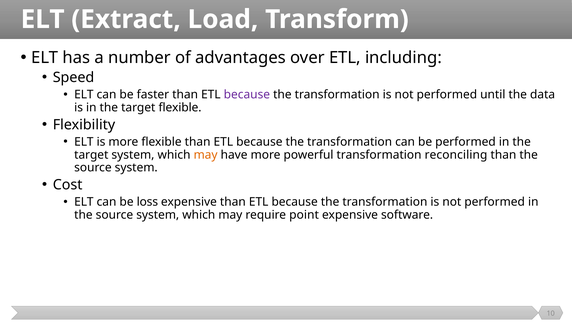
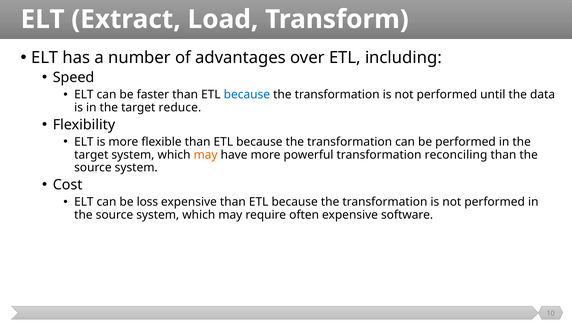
because at (247, 95) colour: purple -> blue
target flexible: flexible -> reduce
point: point -> often
